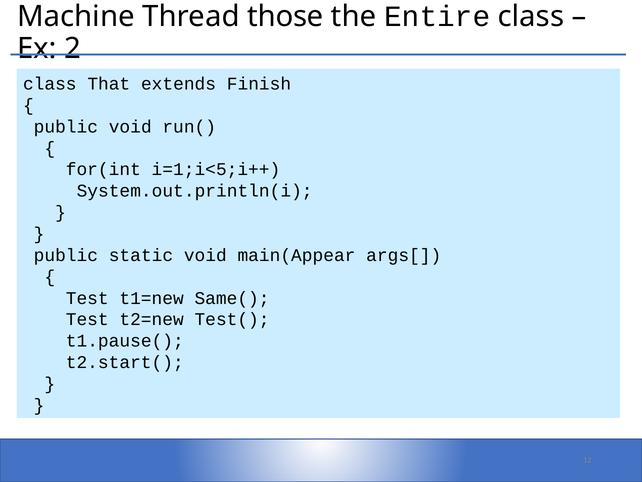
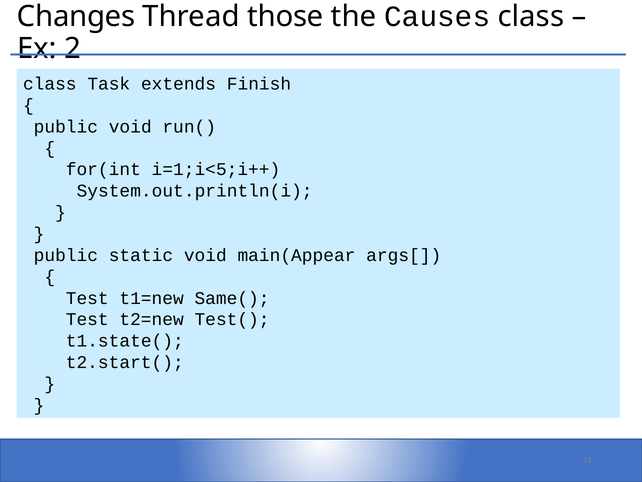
Machine: Machine -> Changes
Entire: Entire -> Causes
That: That -> Task
t1.pause(: t1.pause( -> t1.state(
